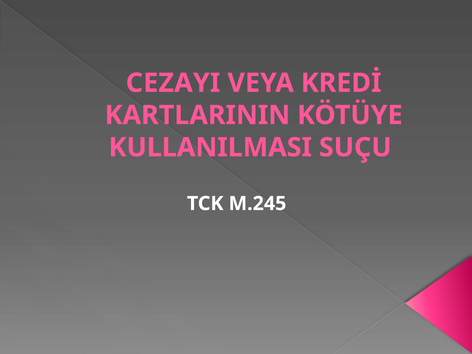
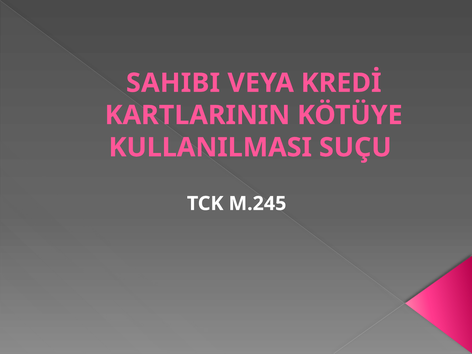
CEZAYI: CEZAYI -> SAHIBI
